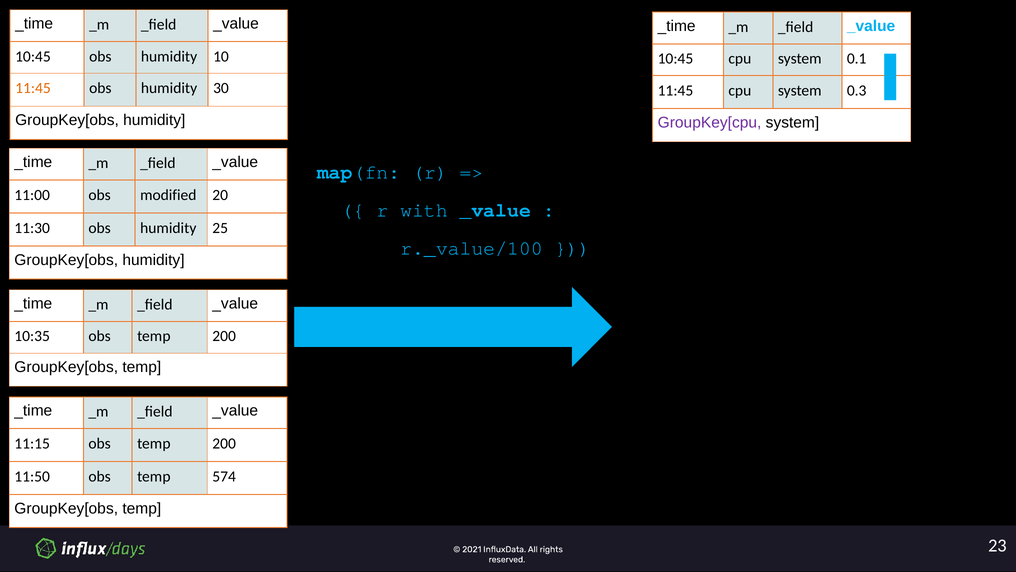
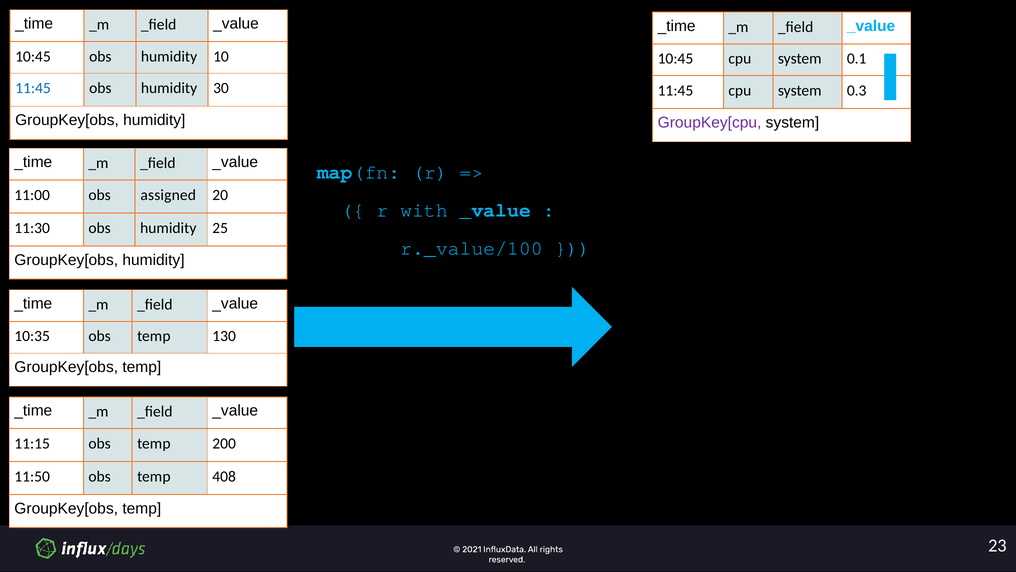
11:45 at (33, 88) colour: orange -> blue
modified: modified -> assigned
10:35 obs temp 200: 200 -> 130
574: 574 -> 408
